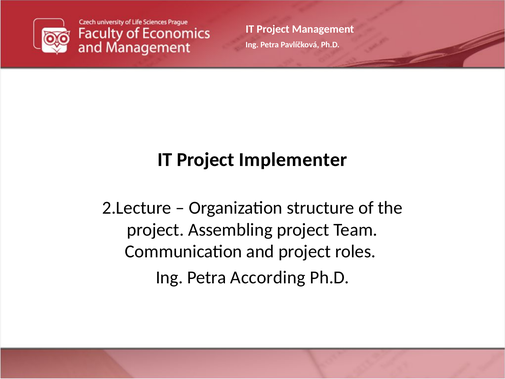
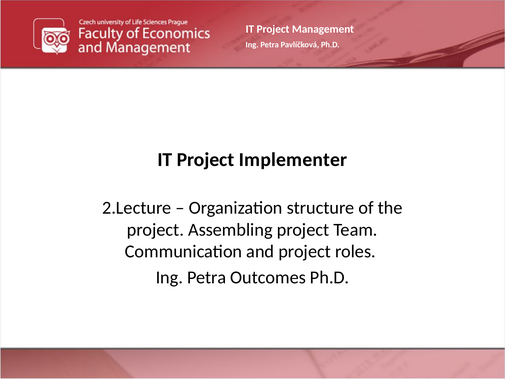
According: According -> Outcomes
